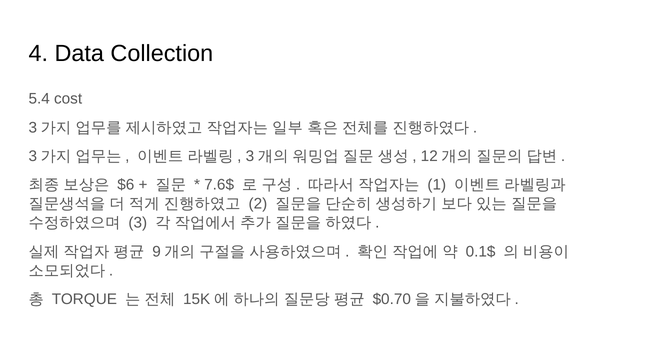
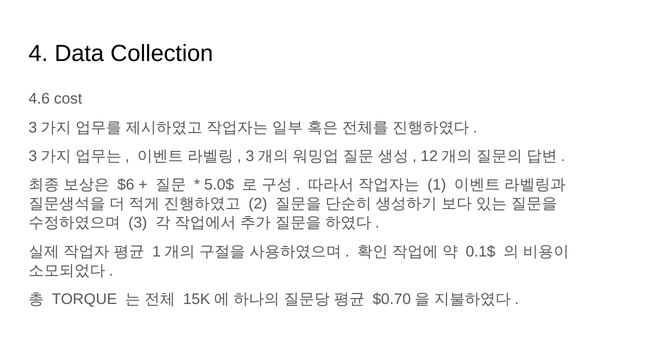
5.4: 5.4 -> 4.6
7.6$: 7.6$ -> 5.0$
9 at (157, 252): 9 -> 1
